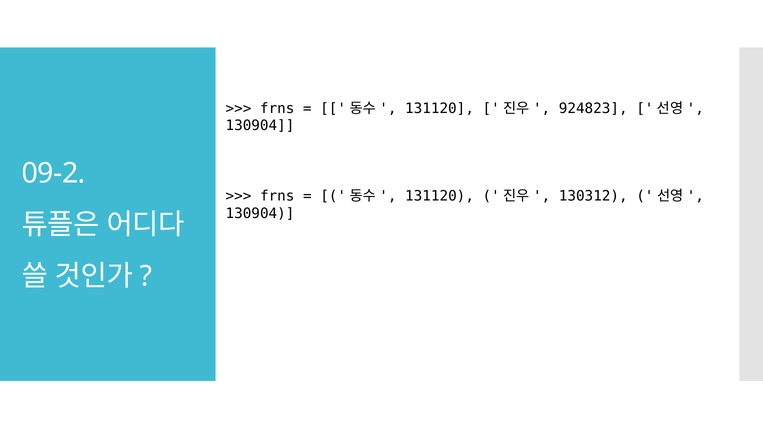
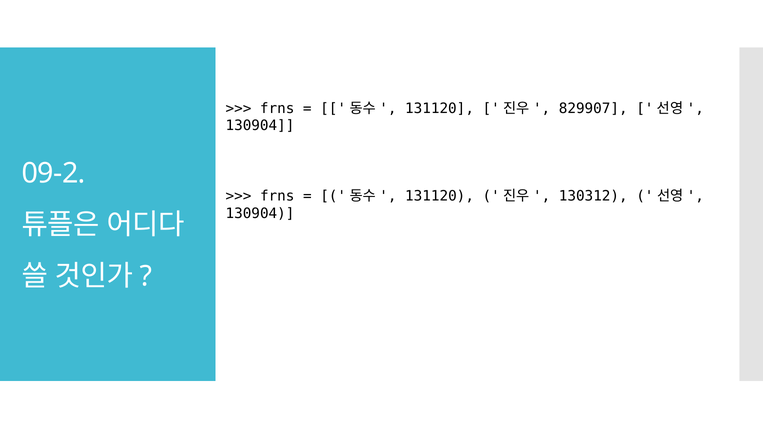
924823: 924823 -> 829907
